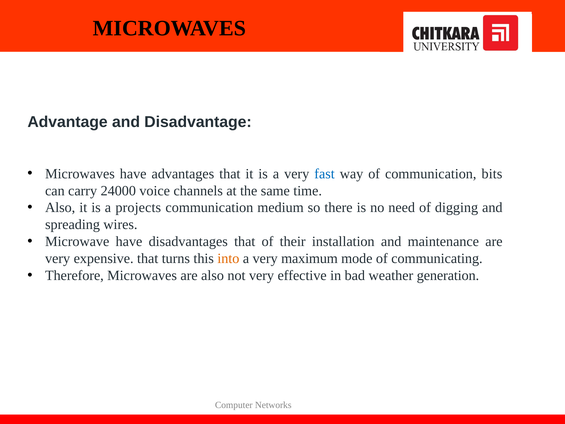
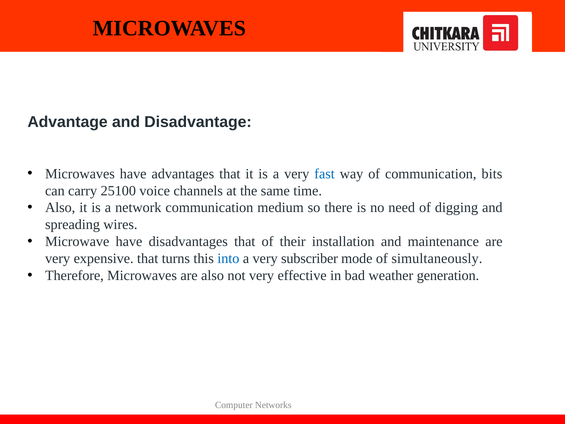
24000: 24000 -> 25100
projects: projects -> network
into colour: orange -> blue
maximum: maximum -> subscriber
communicating: communicating -> simultaneously
